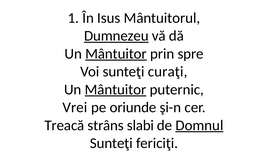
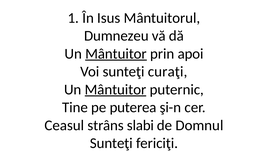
Dumnezeu underline: present -> none
spre: spre -> apoi
Vrei: Vrei -> Tine
oriunde: oriunde -> puterea
Treacă: Treacă -> Ceasul
Domnul underline: present -> none
